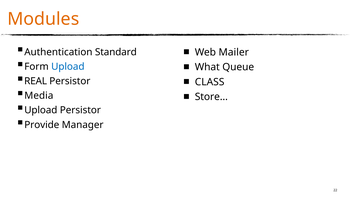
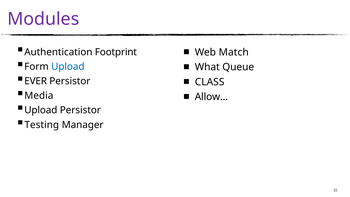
Modules colour: orange -> purple
Standard: Standard -> Footprint
Mailer: Mailer -> Match
REAL: REAL -> EVER
Store…: Store… -> Allow…
Provide: Provide -> Testing
